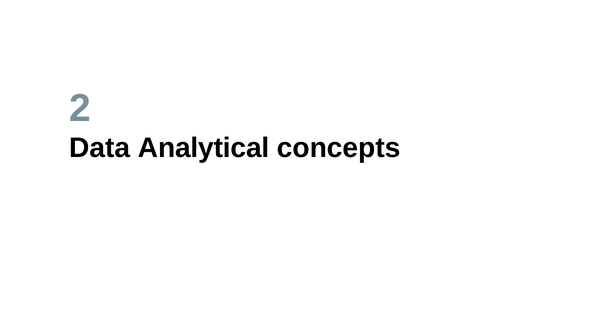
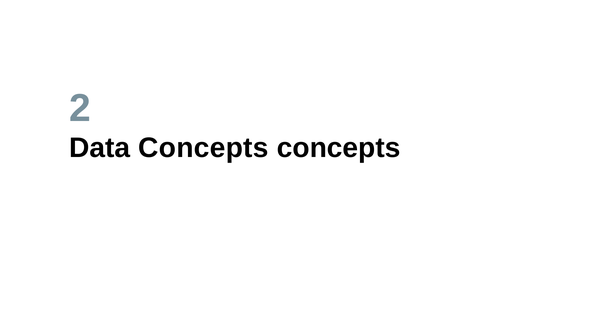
Data Analytical: Analytical -> Concepts
